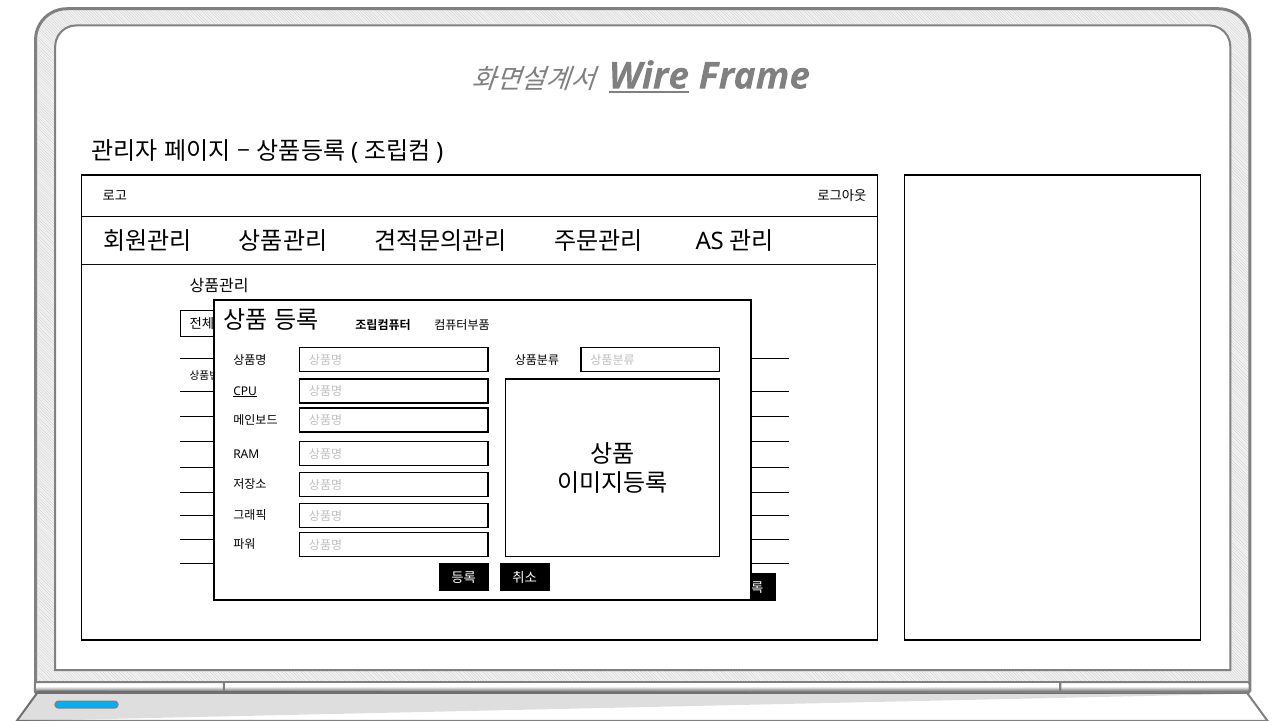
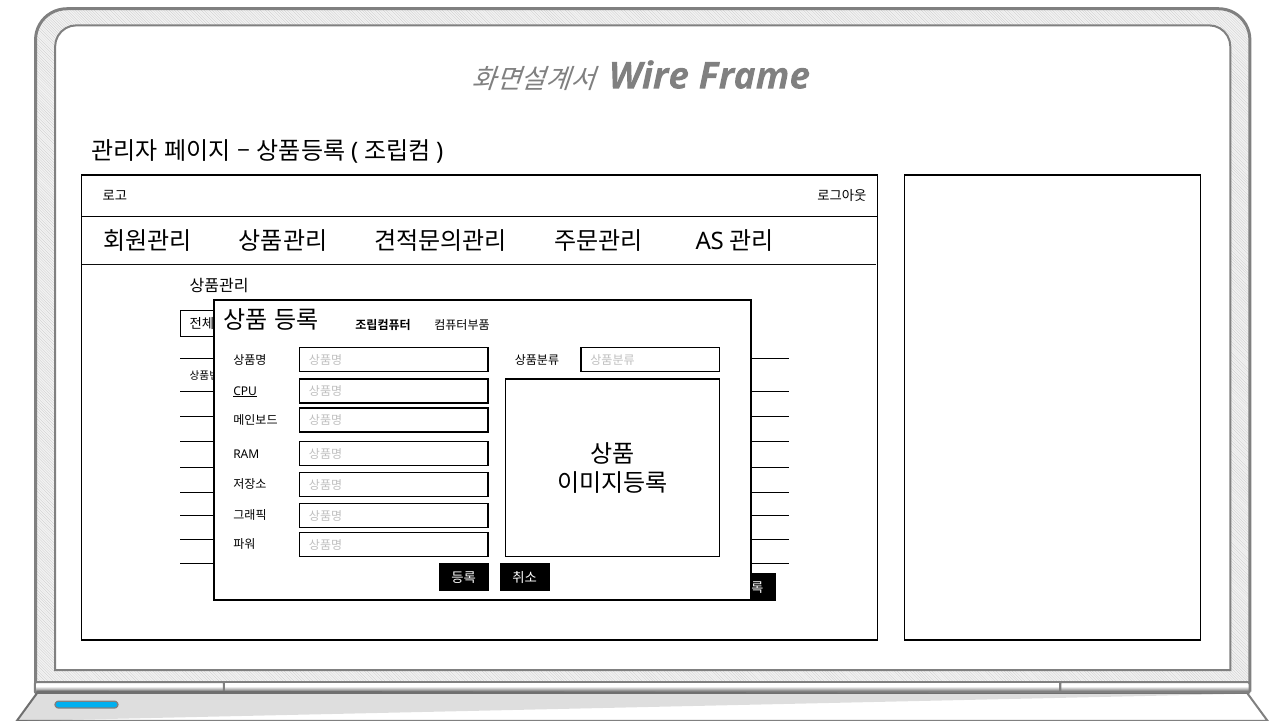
Wire underline: present -> none
